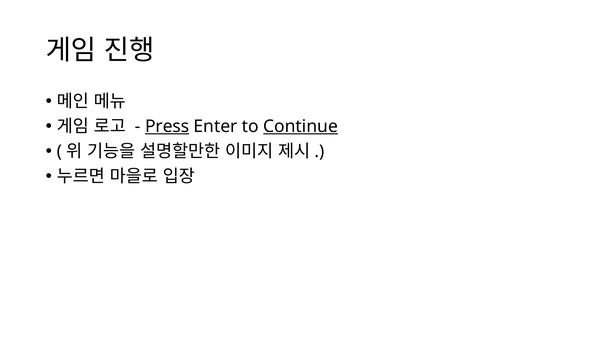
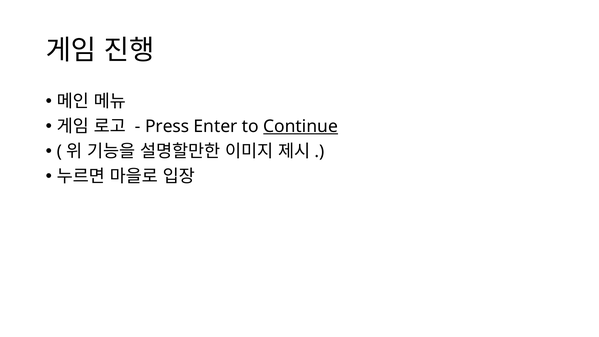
Press underline: present -> none
